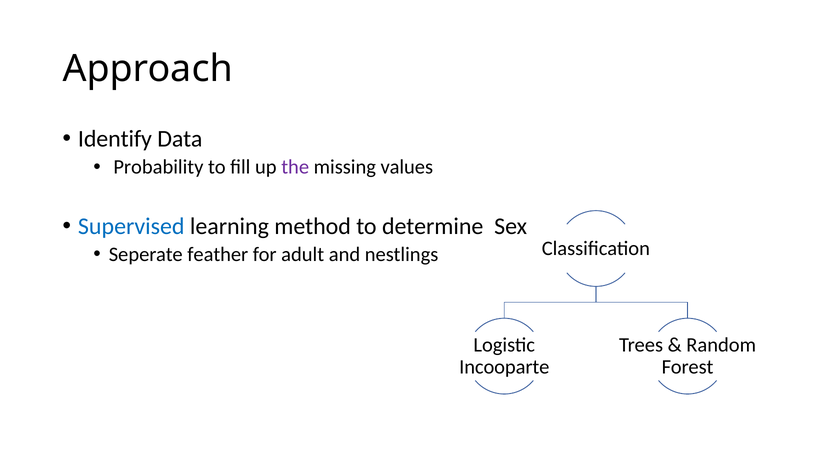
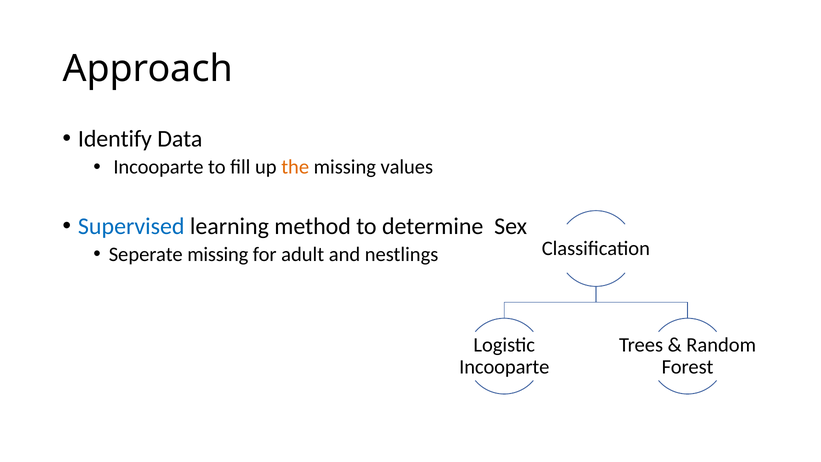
Probability at (158, 167): Probability -> Incooparte
the colour: purple -> orange
Seperate feather: feather -> missing
